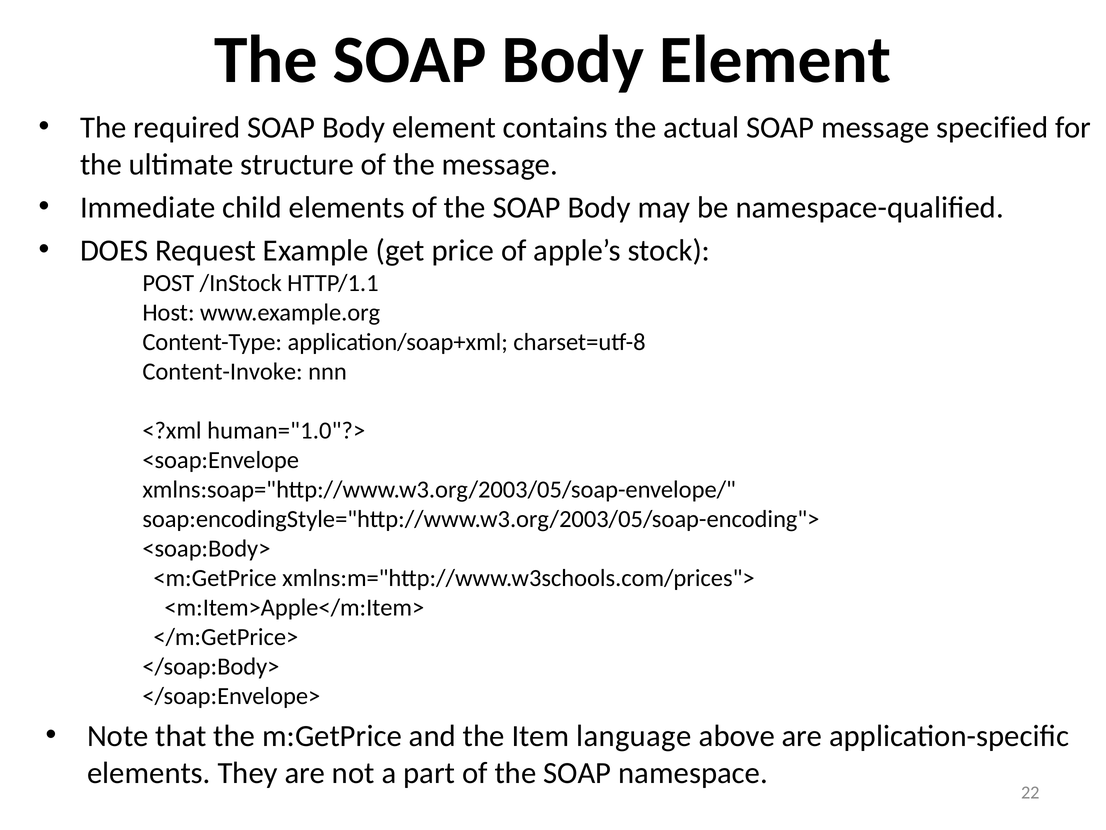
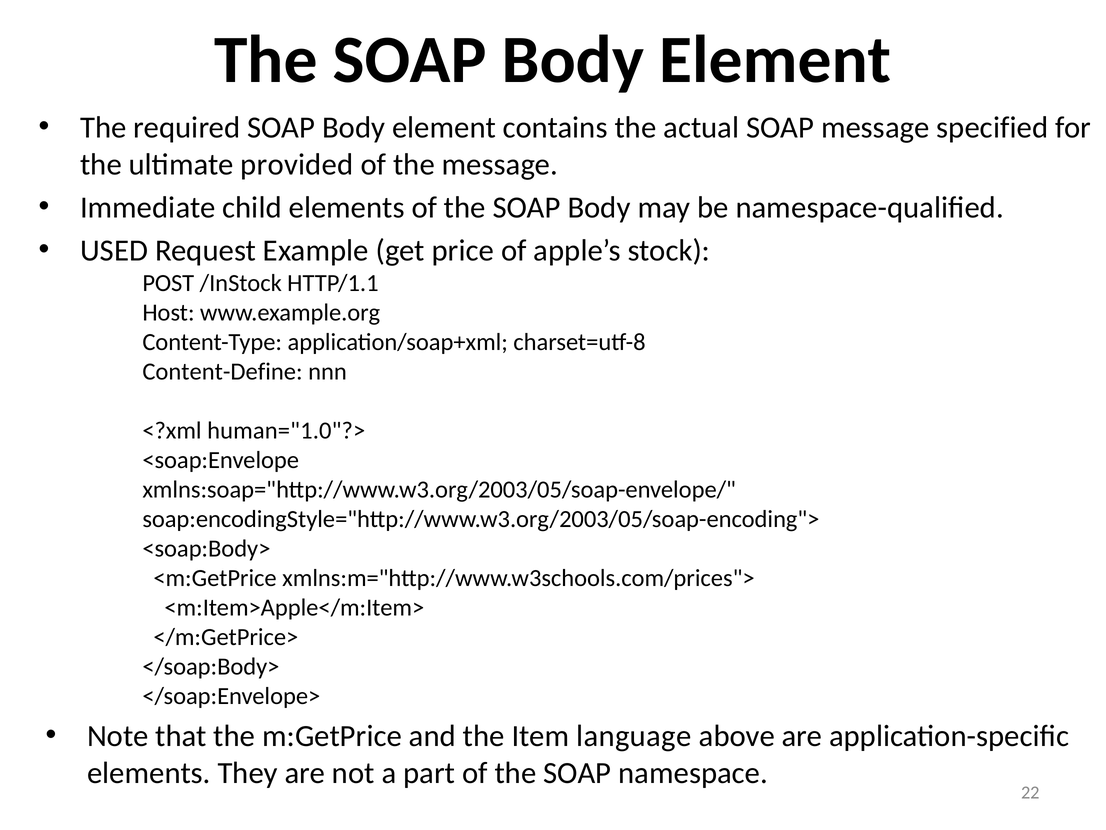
structure: structure -> provided
DOES: DOES -> USED
Content-Invoke: Content-Invoke -> Content-Define
